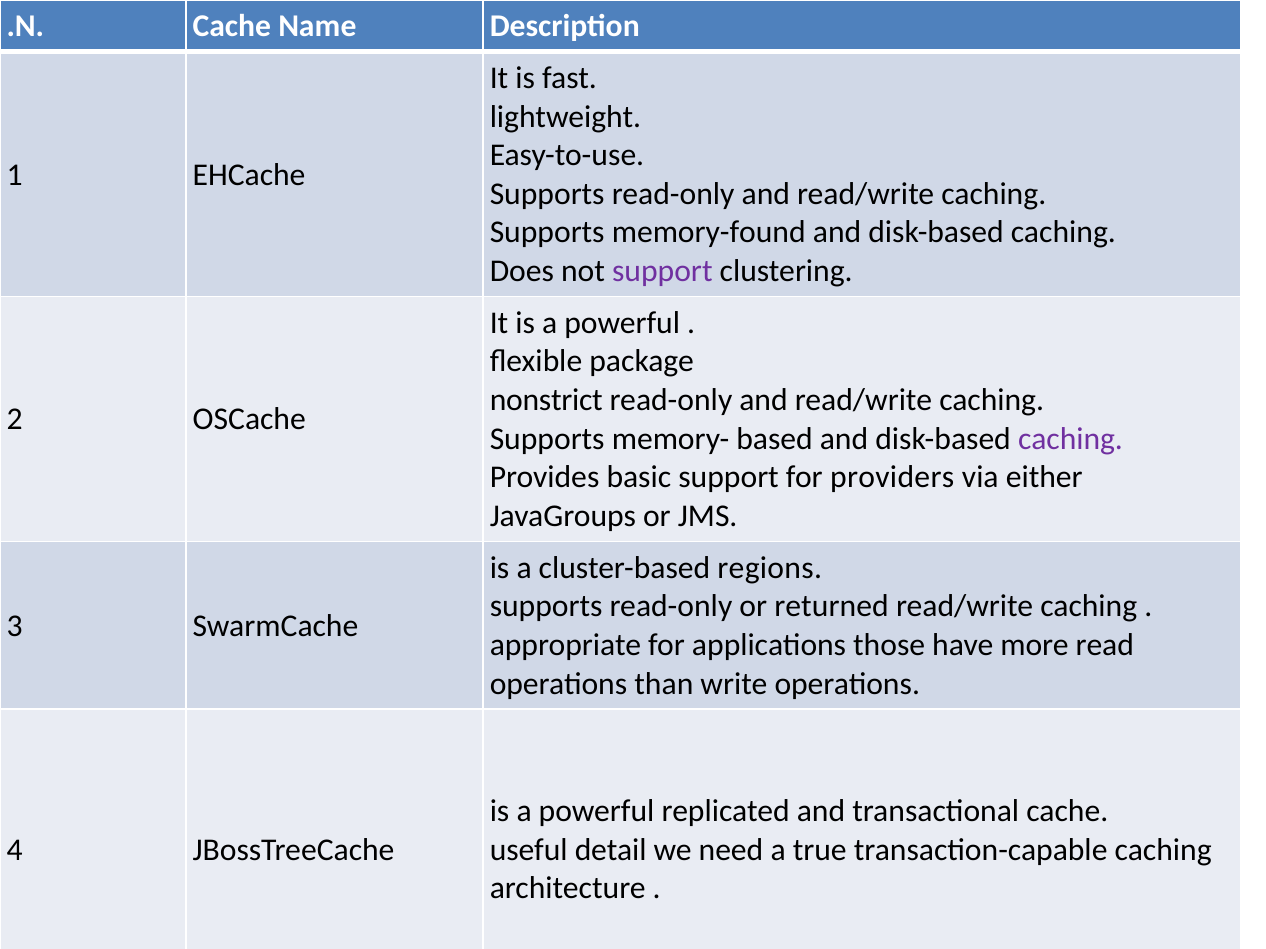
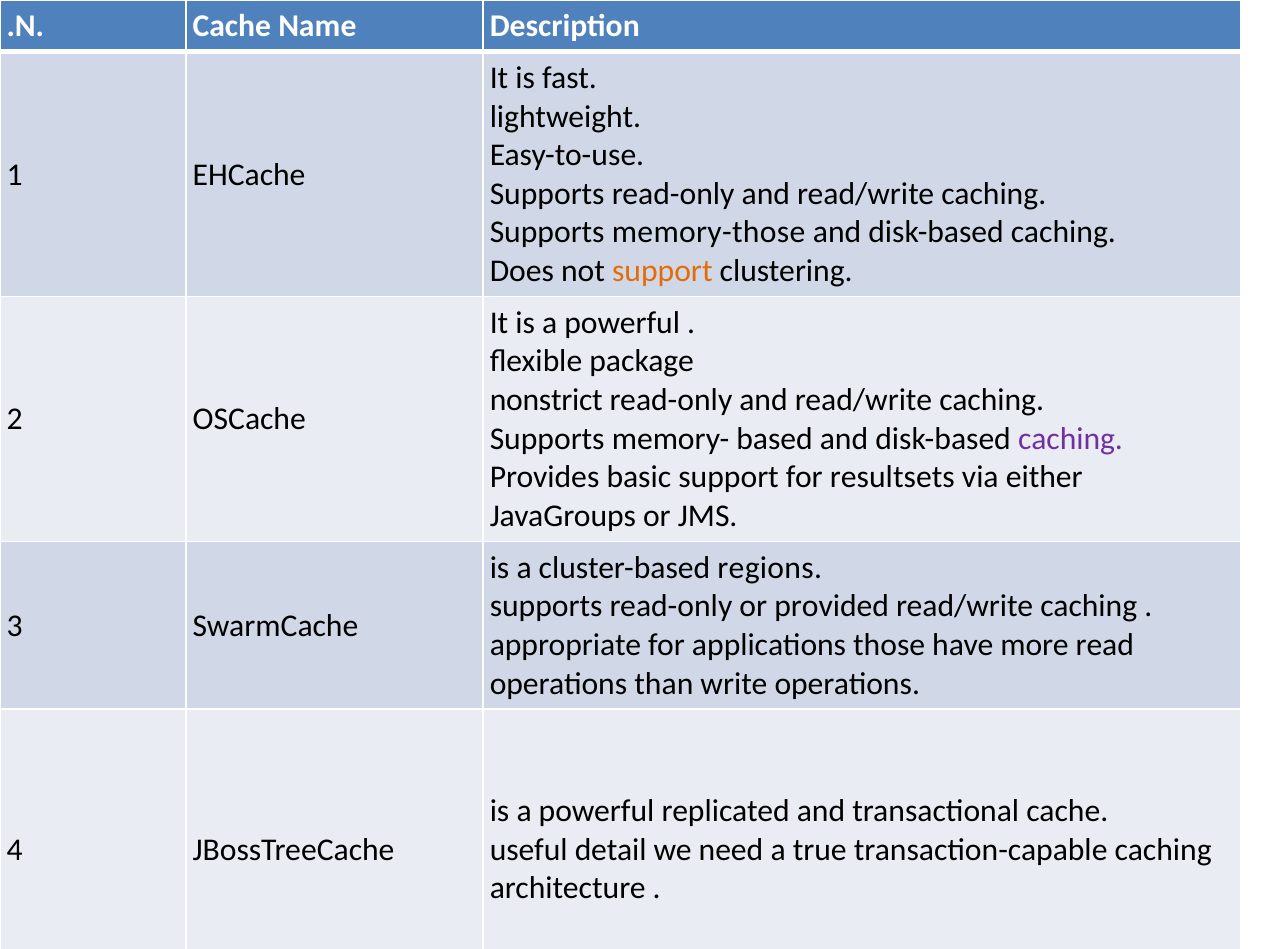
memory-found: memory-found -> memory-those
support at (662, 271) colour: purple -> orange
providers: providers -> resultsets
returned: returned -> provided
